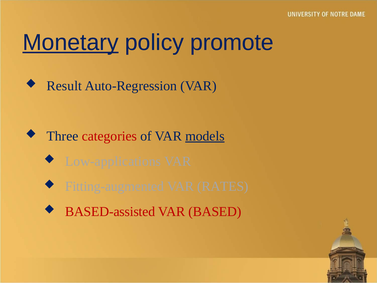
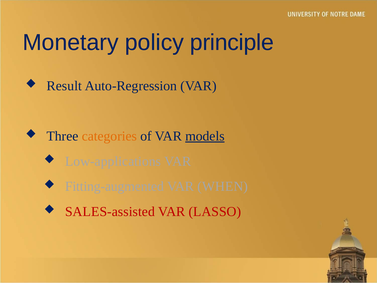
Monetary underline: present -> none
promote: promote -> principle
categories colour: red -> orange
RATES: RATES -> WHEN
BASED-assisted: BASED-assisted -> SALES-assisted
BASED: BASED -> LASSO
